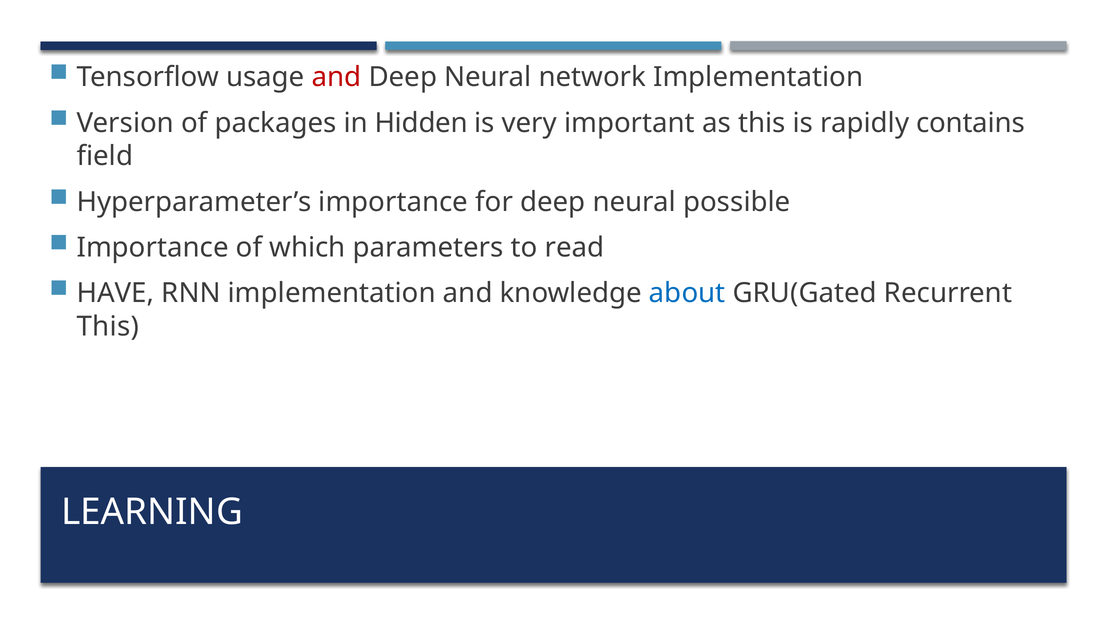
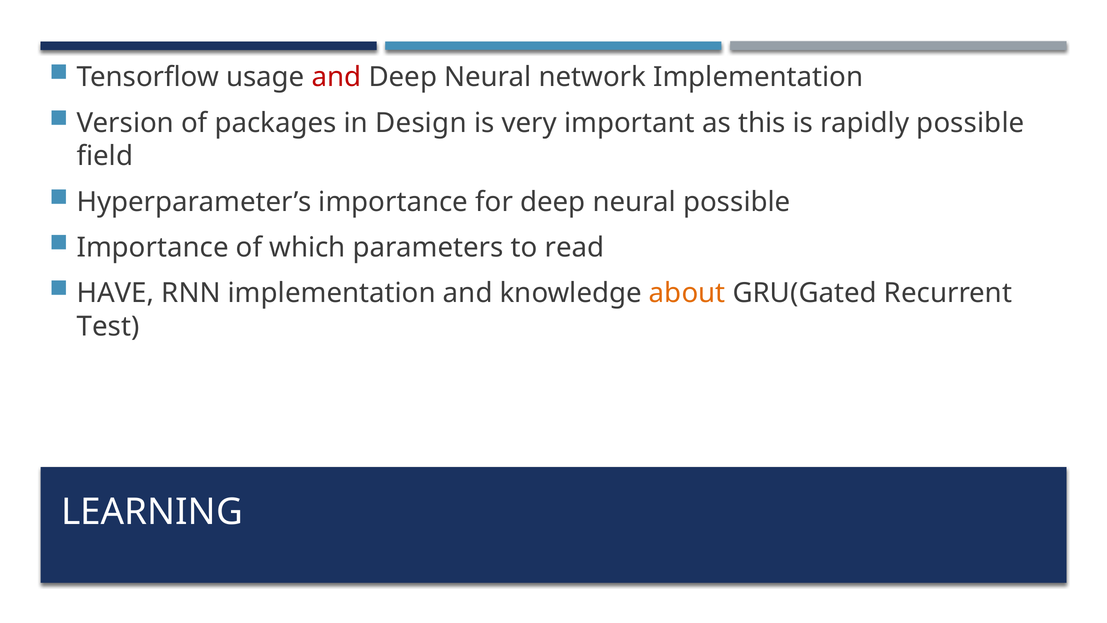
Hidden: Hidden -> Design
rapidly contains: contains -> possible
about colour: blue -> orange
This at (108, 326): This -> Test
